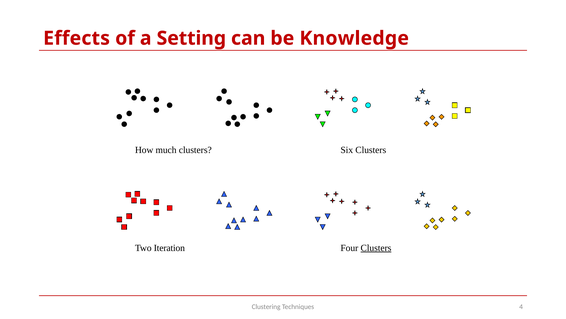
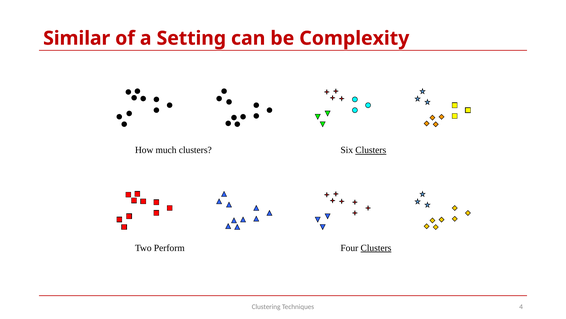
Effects: Effects -> Similar
Knowledge: Knowledge -> Complexity
Clusters at (371, 150) underline: none -> present
Iteration: Iteration -> Perform
